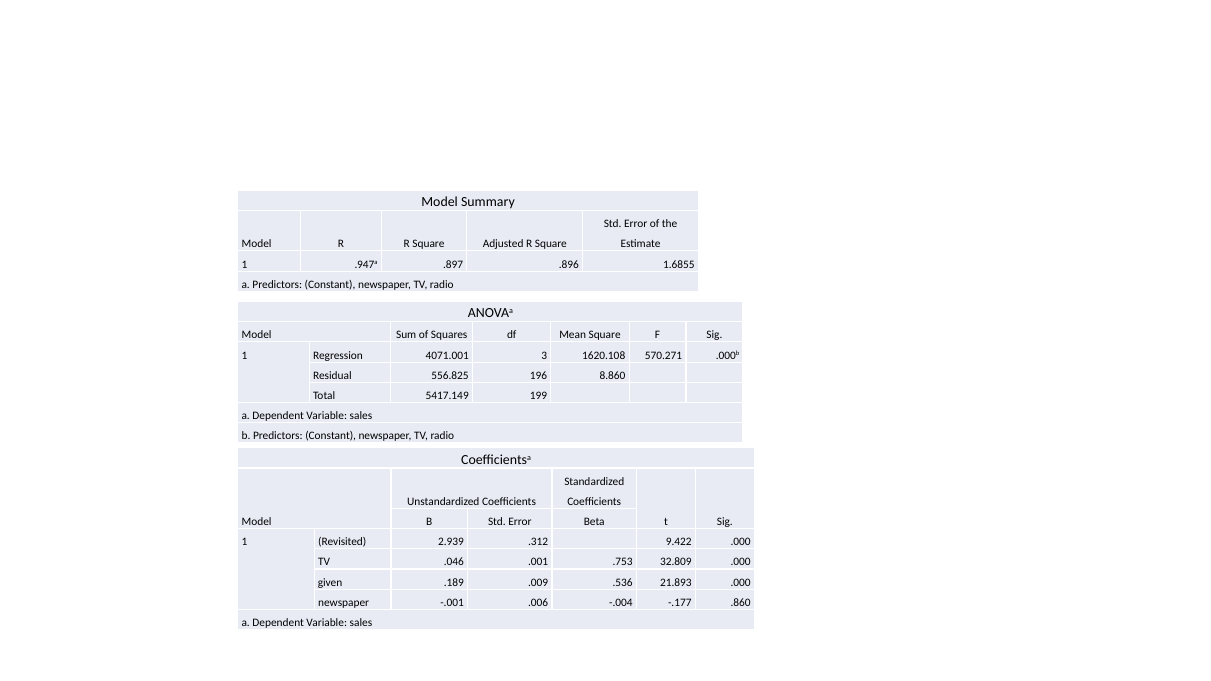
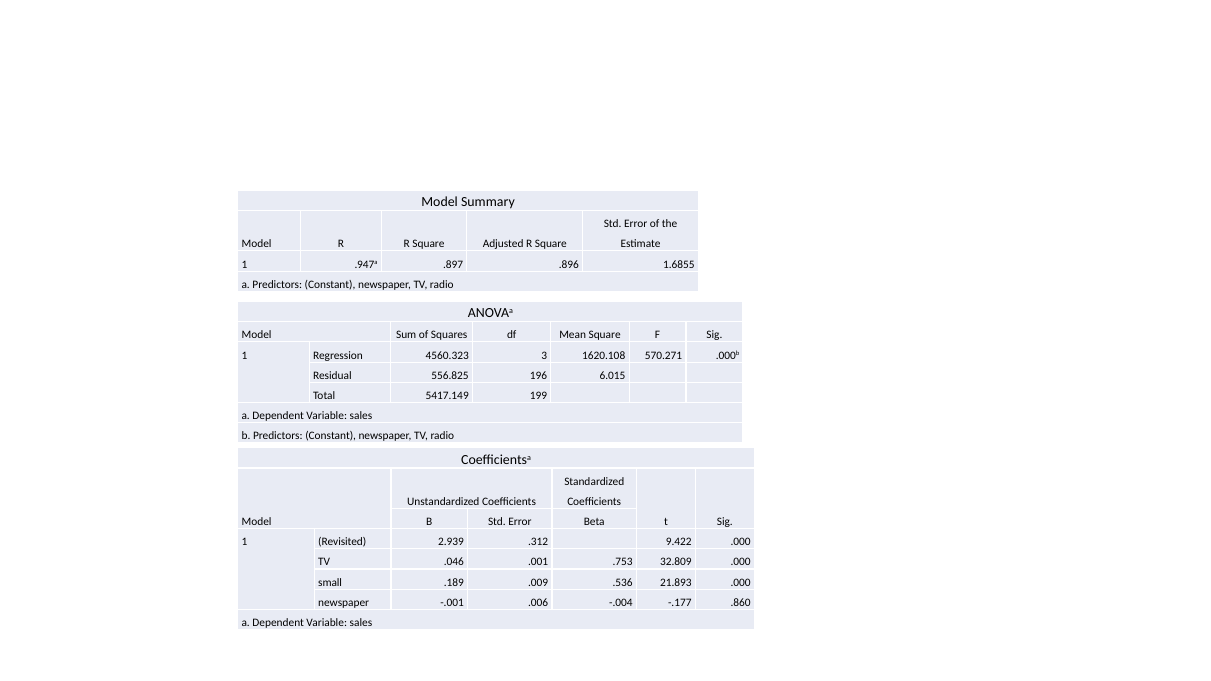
4071.001: 4071.001 -> 4560.323
8.860: 8.860 -> 6.015
given: given -> small
